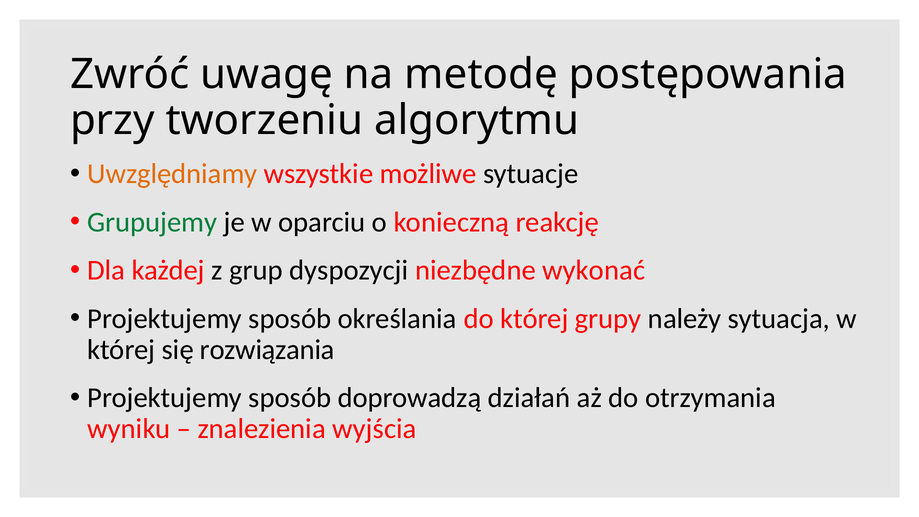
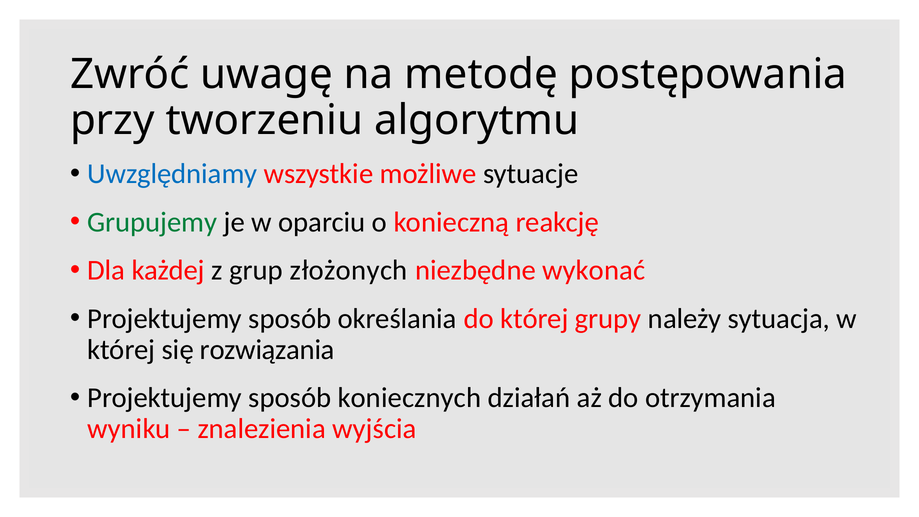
Uwzględniamy colour: orange -> blue
dyspozycji: dyspozycji -> złożonych
doprowadzą: doprowadzą -> koniecznych
